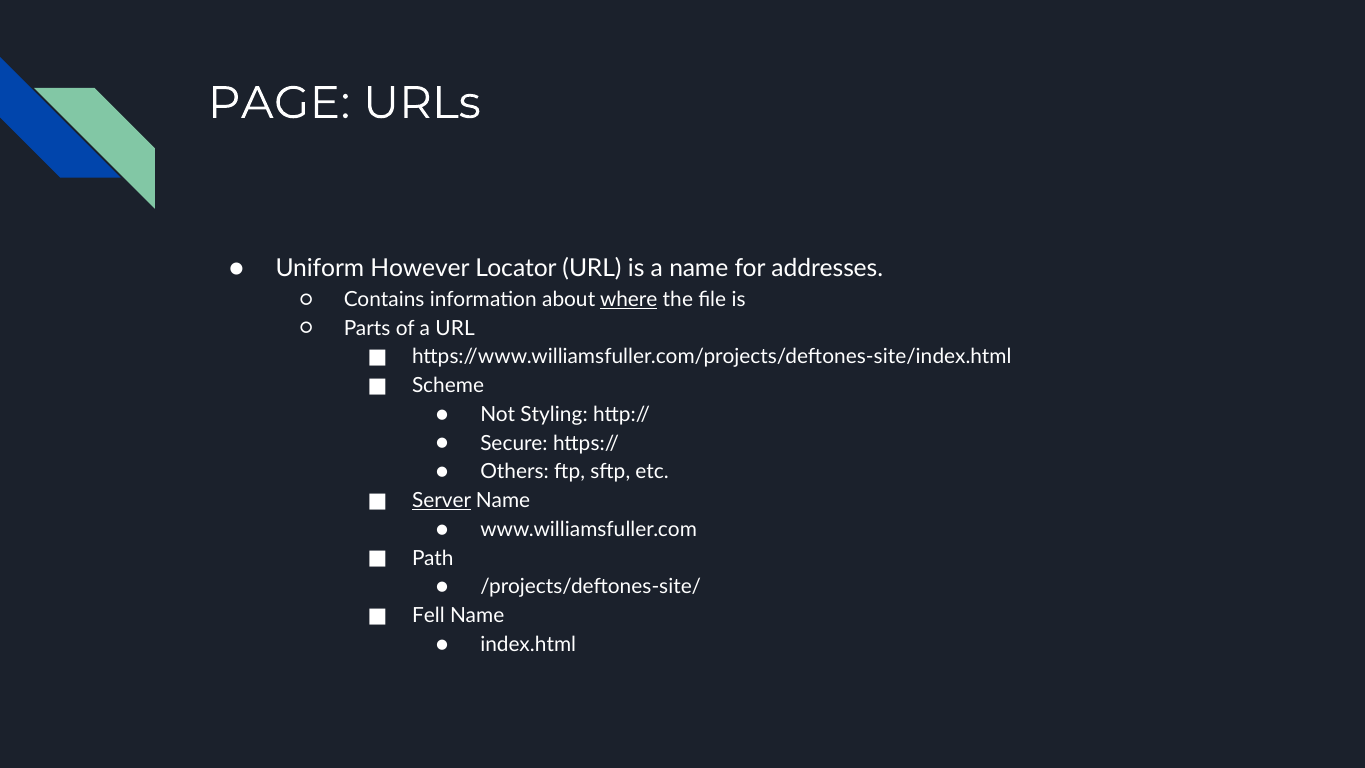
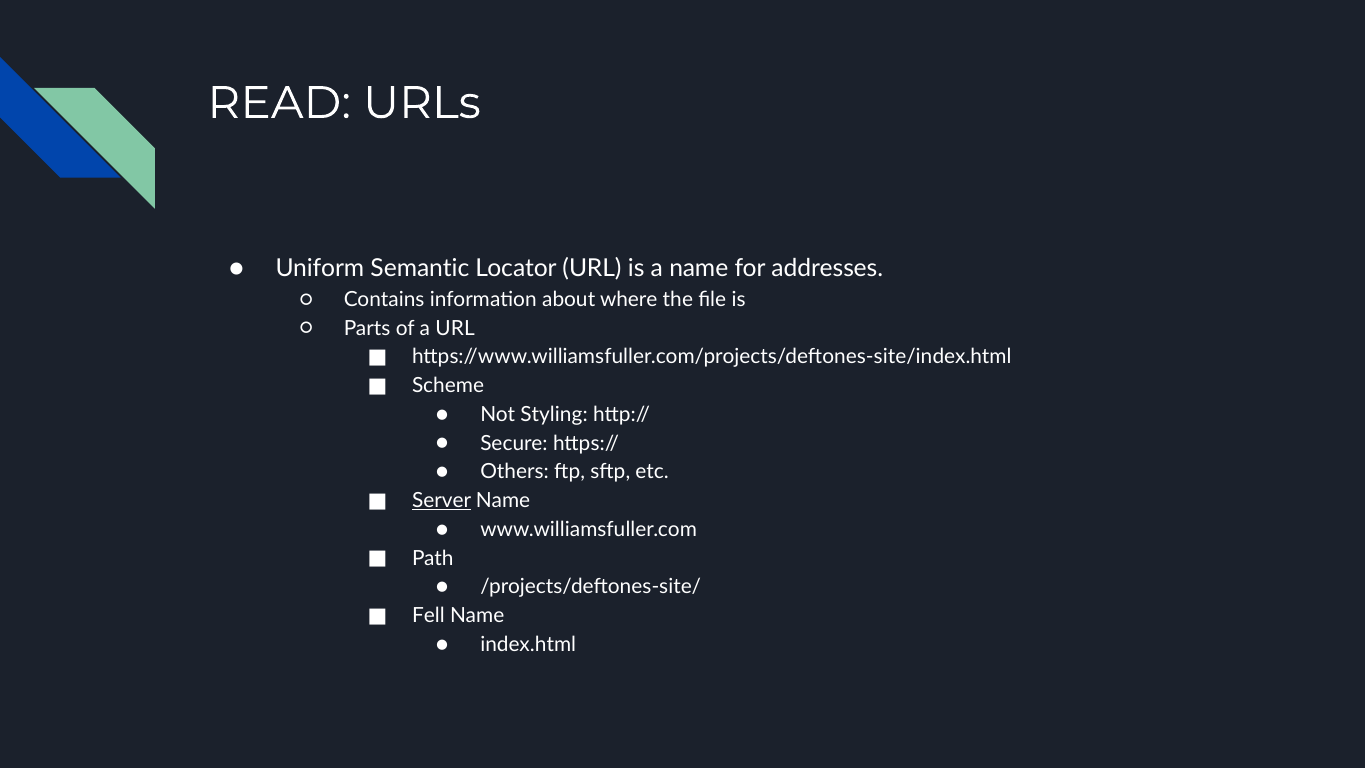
PAGE: PAGE -> READ
However: However -> Semantic
where underline: present -> none
